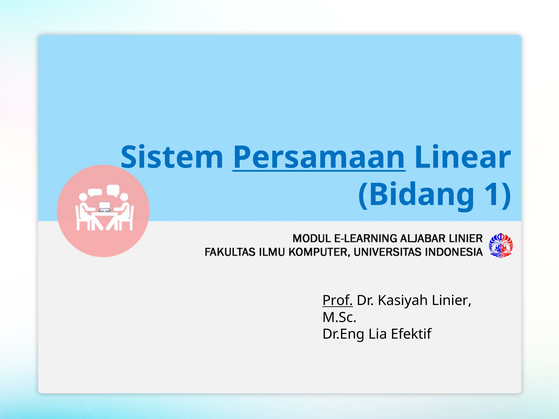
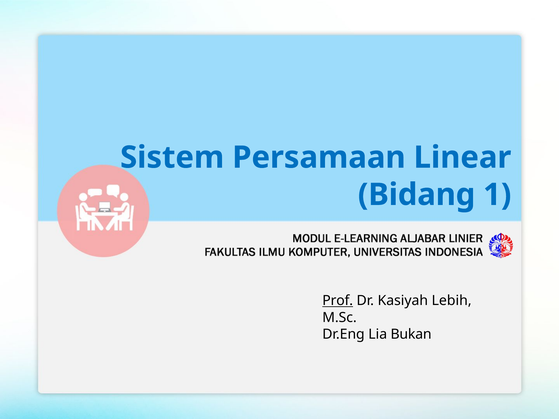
Persamaan underline: present -> none
Linier: Linier -> Lebih
Efektif: Efektif -> Bukan
